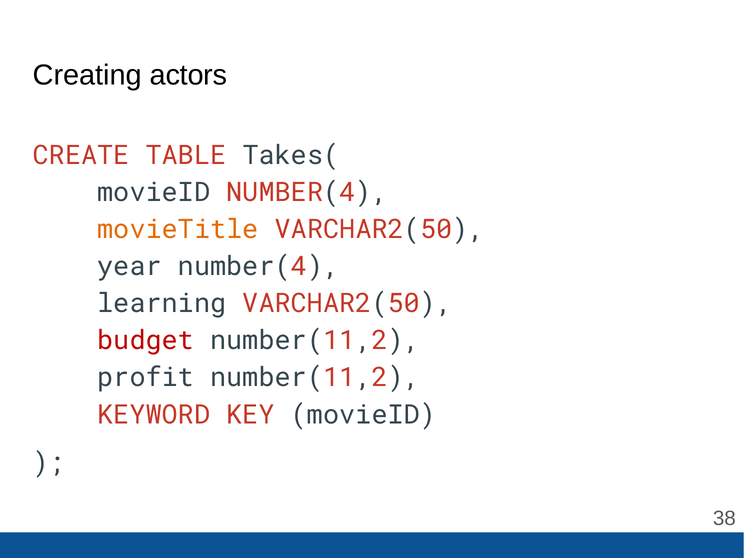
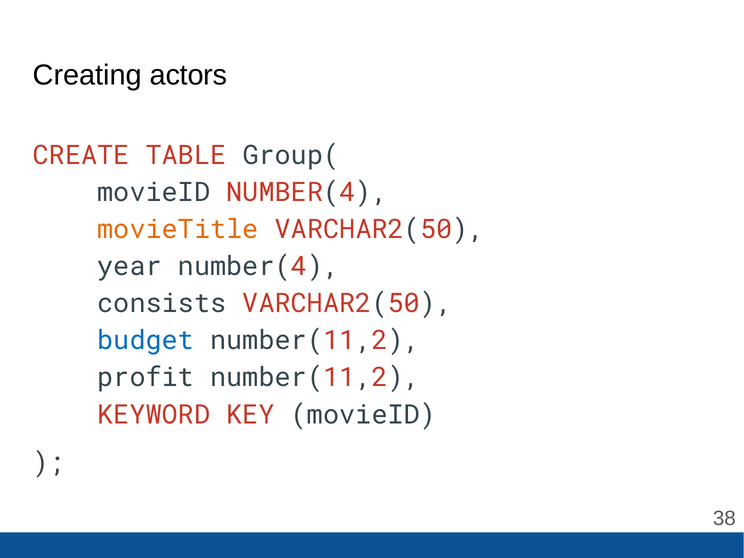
Takes(: Takes( -> Group(
learning: learning -> consists
budget colour: red -> blue
